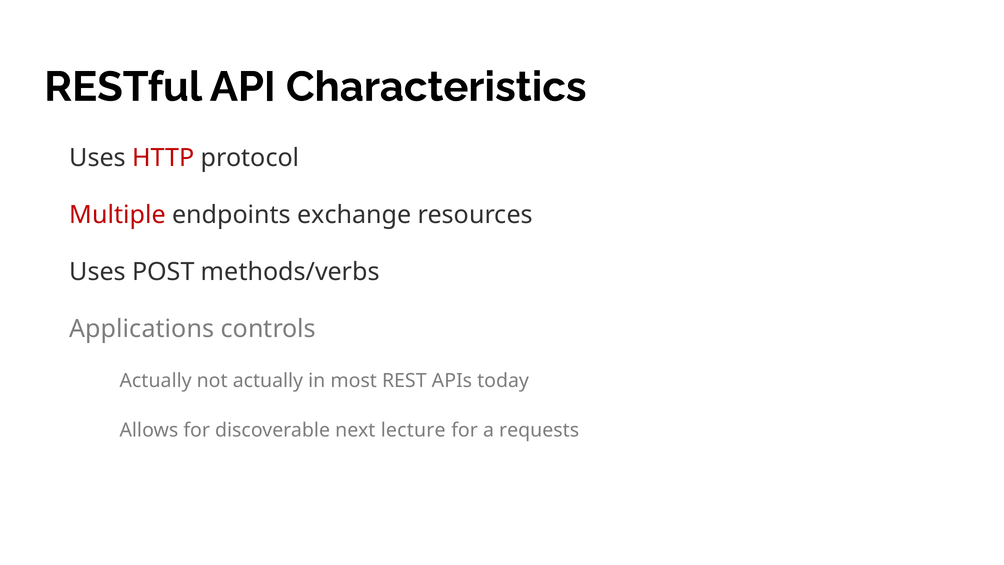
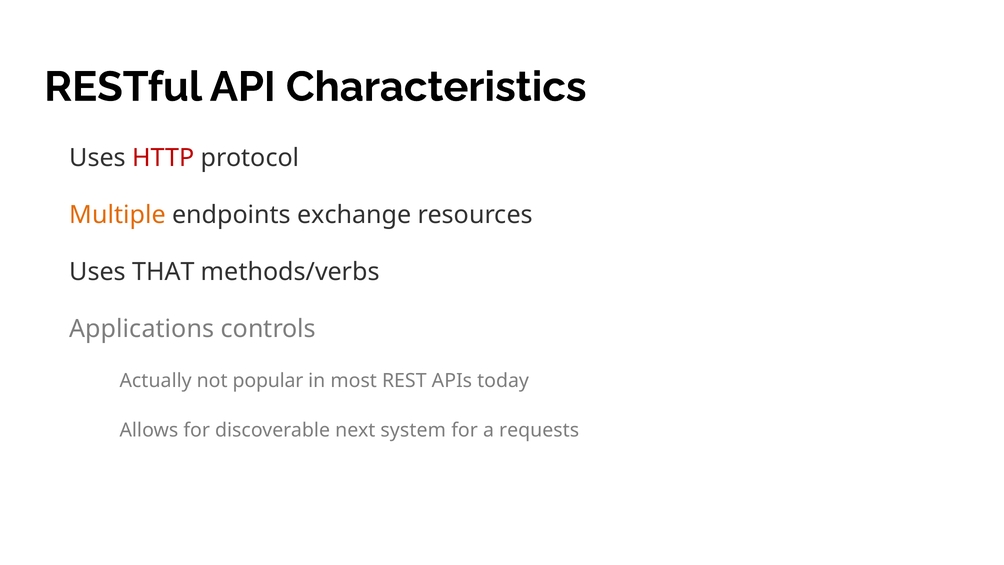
Multiple colour: red -> orange
POST: POST -> THAT
not actually: actually -> popular
lecture: lecture -> system
